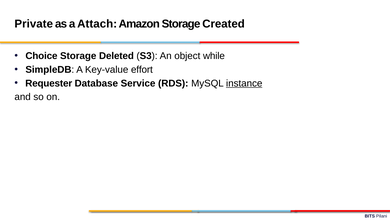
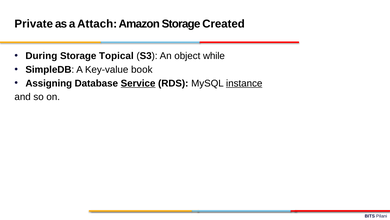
Choice: Choice -> During
Deleted: Deleted -> Topical
effort: effort -> book
Requester: Requester -> Assigning
Service underline: none -> present
